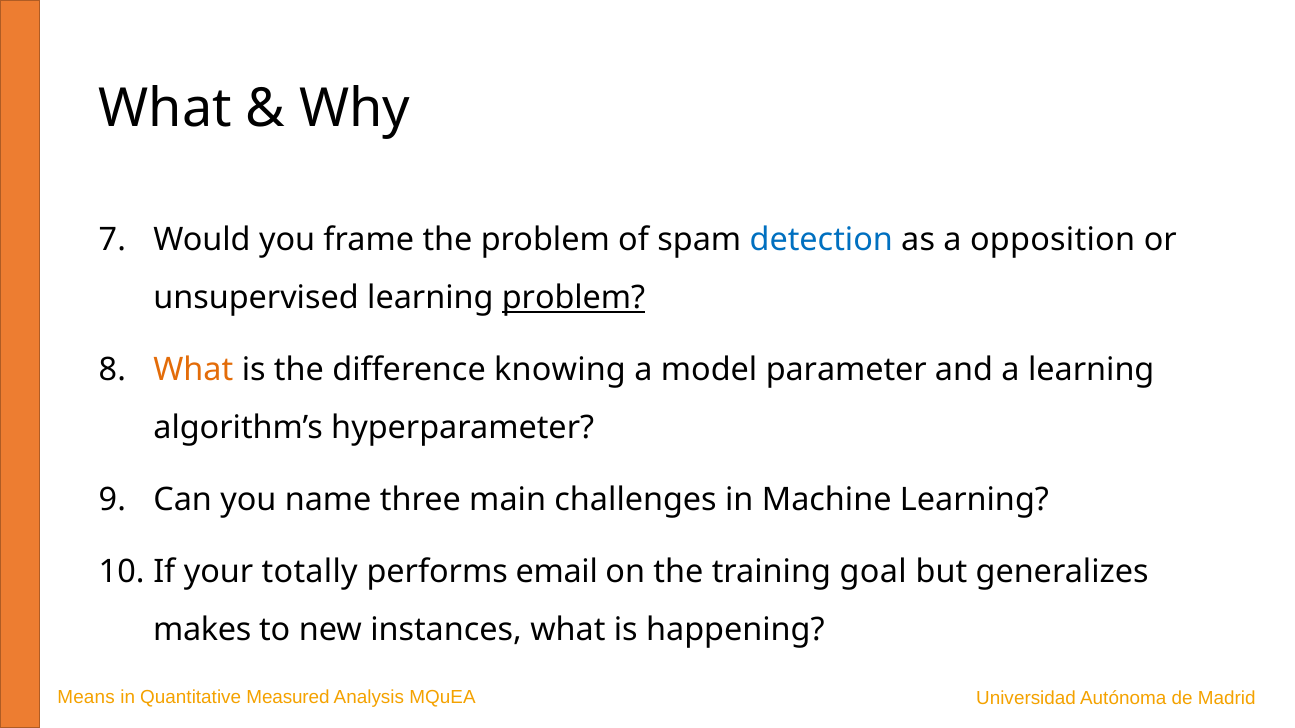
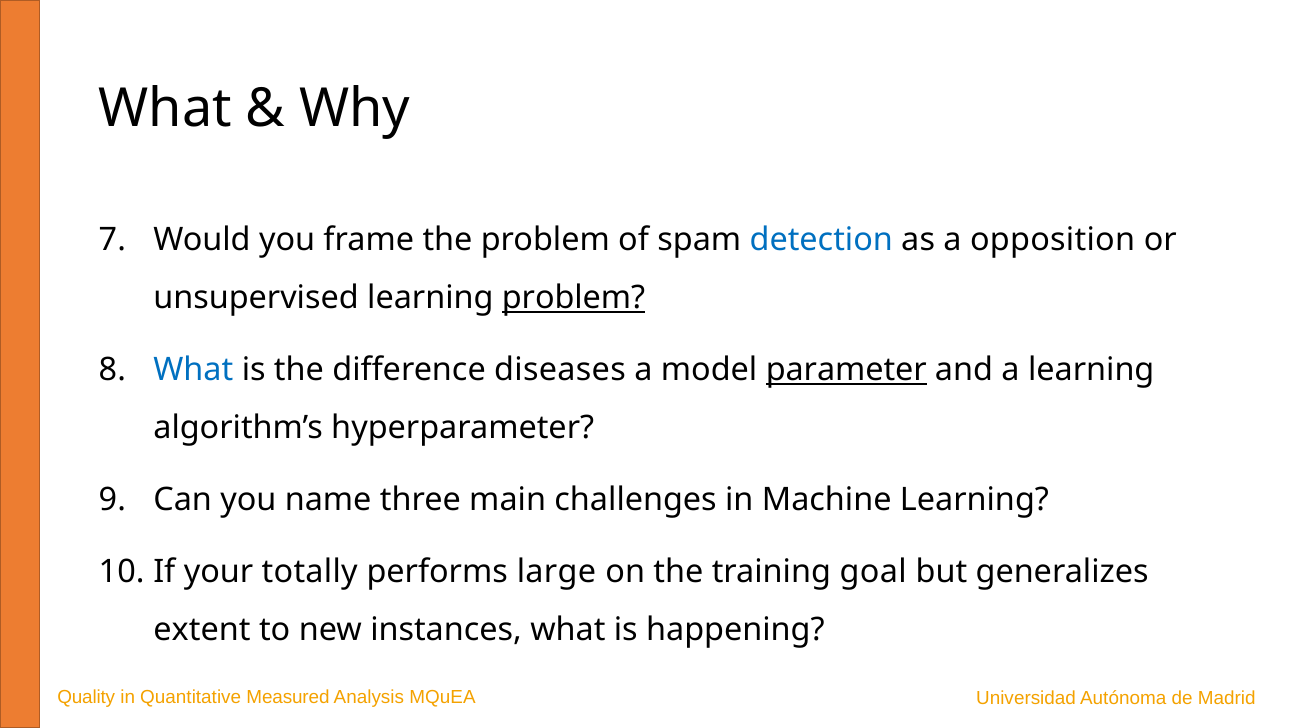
What at (193, 370) colour: orange -> blue
knowing: knowing -> diseases
parameter underline: none -> present
email: email -> large
makes: makes -> extent
Means: Means -> Quality
